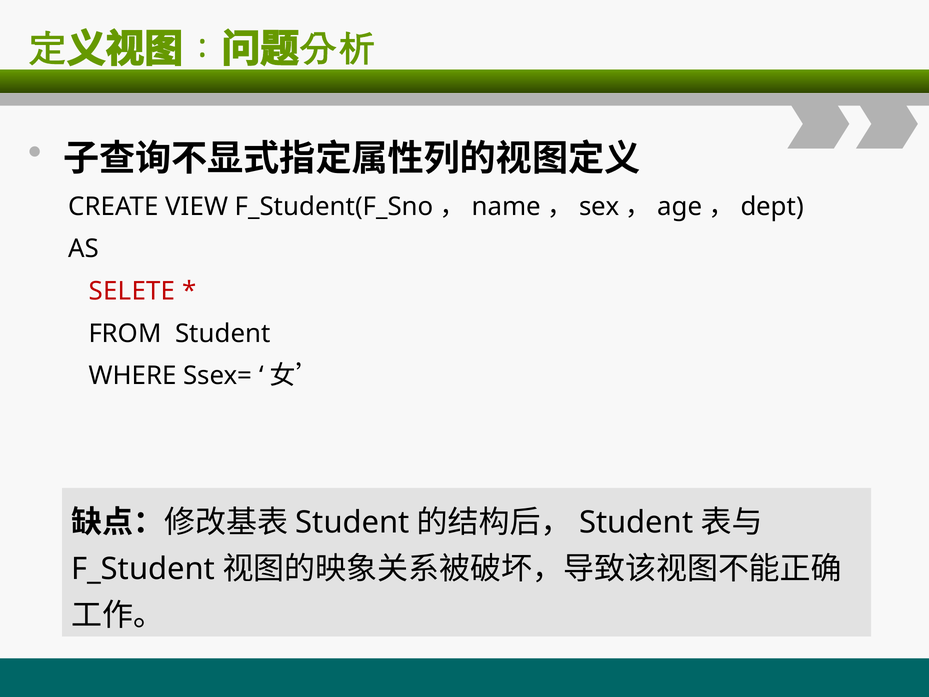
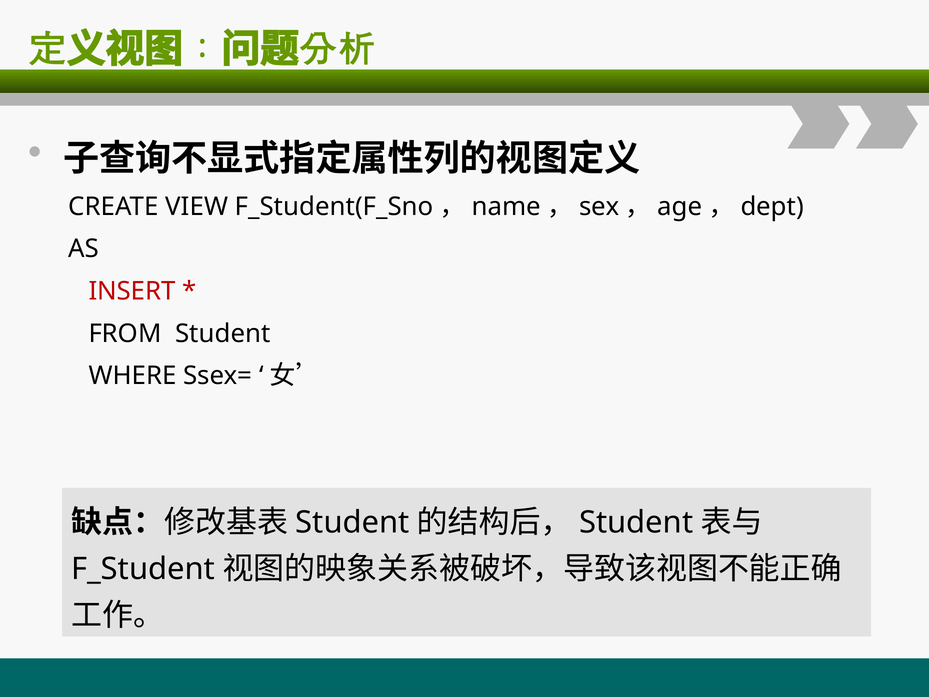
SELETE: SELETE -> INSERT
